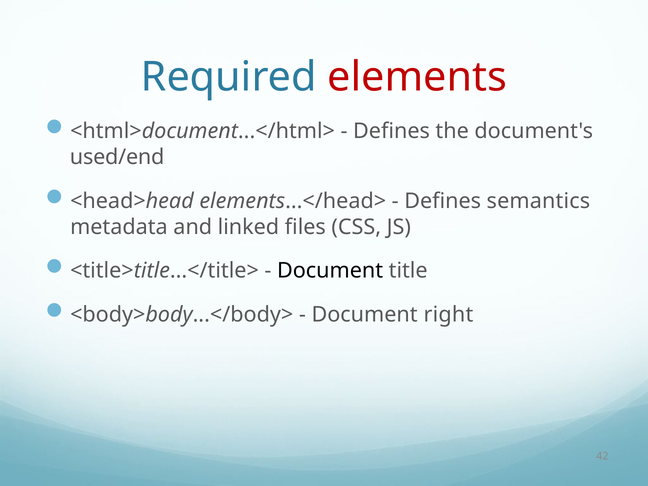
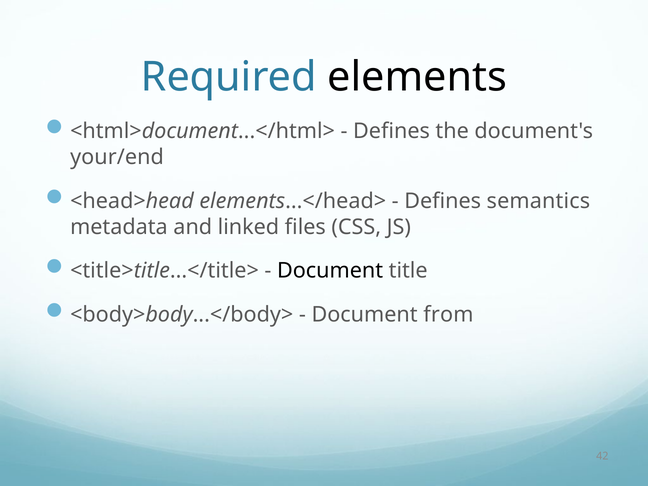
elements colour: red -> black
used/end: used/end -> your/end
right: right -> from
